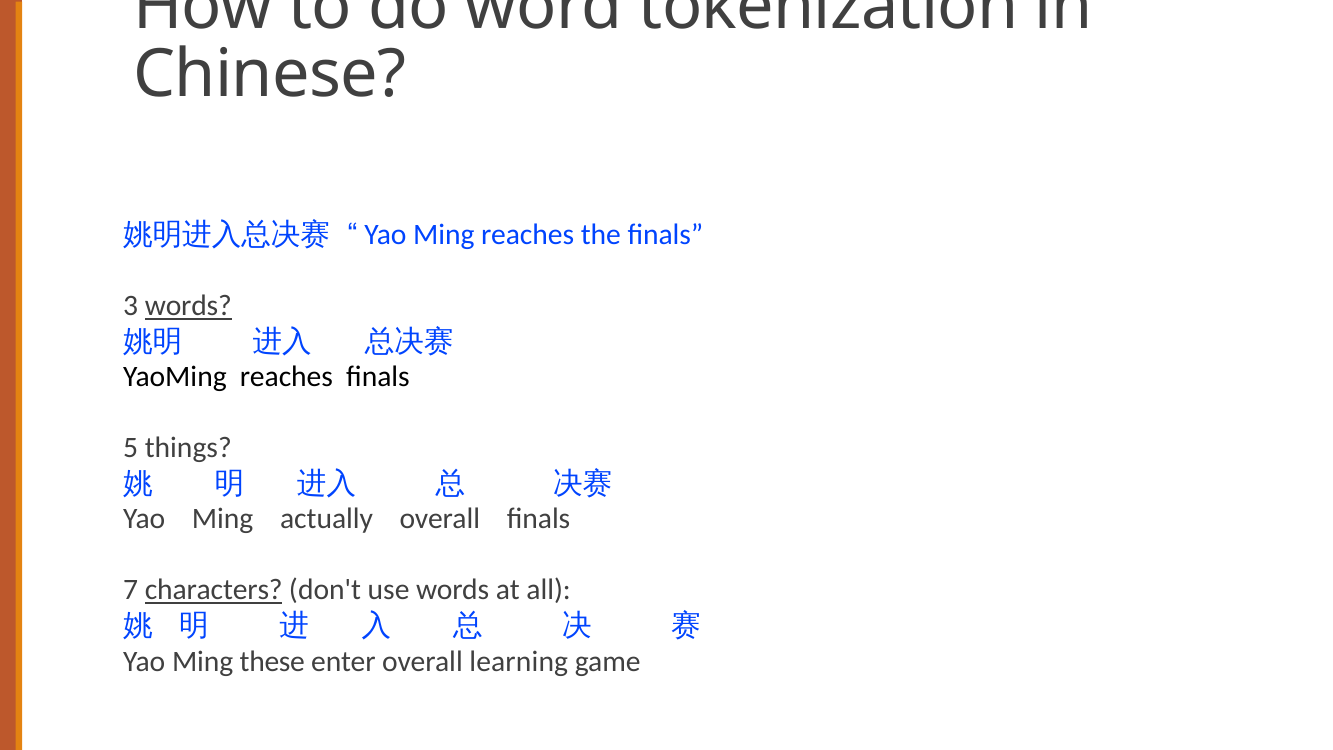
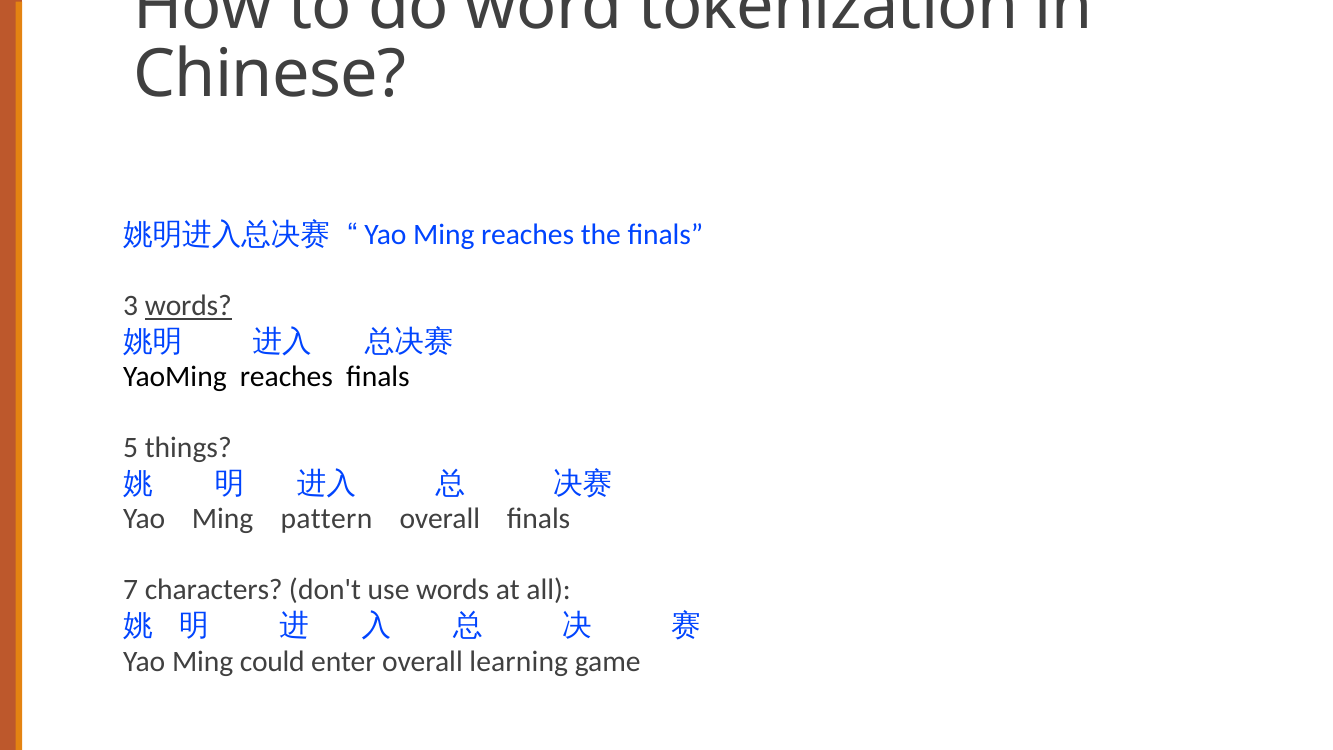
actually: actually -> pattern
characters underline: present -> none
these: these -> could
